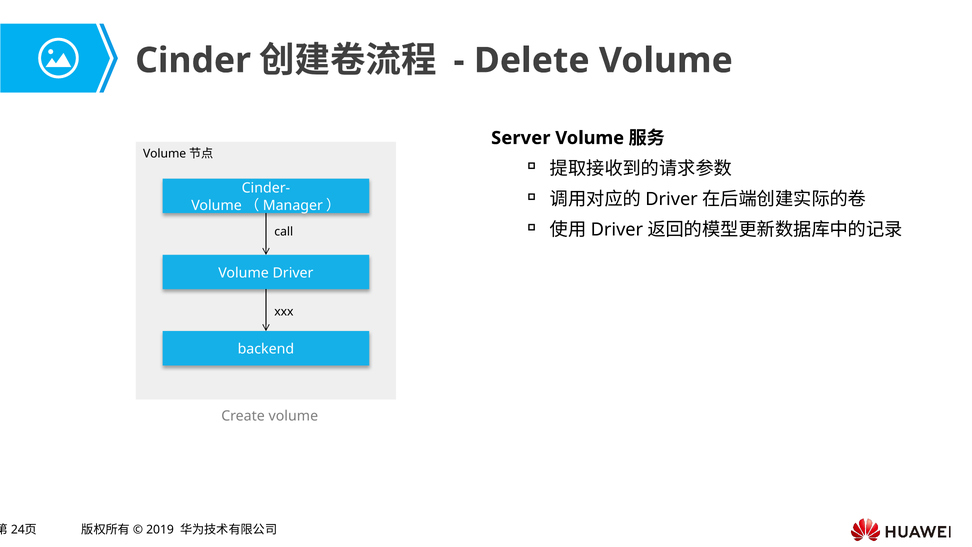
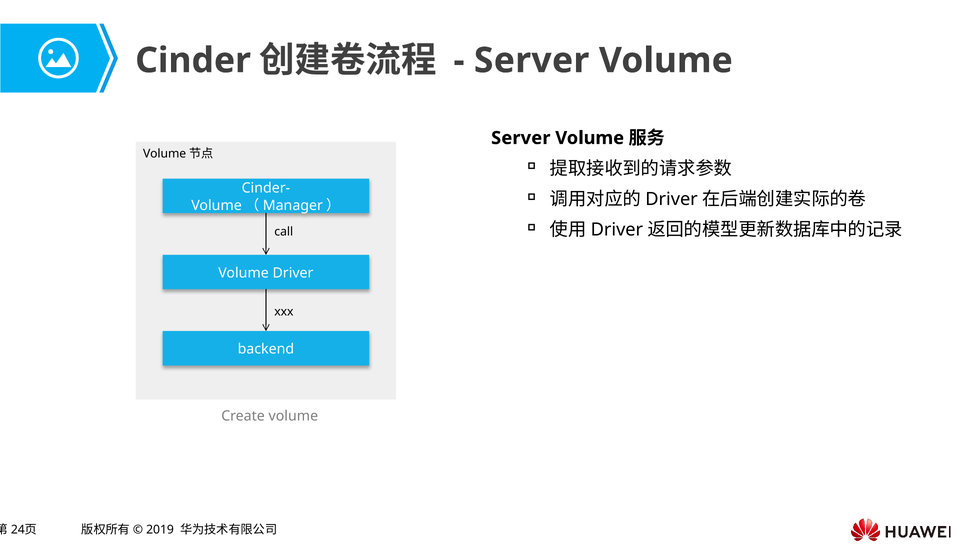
Delete at (532, 60): Delete -> Server
